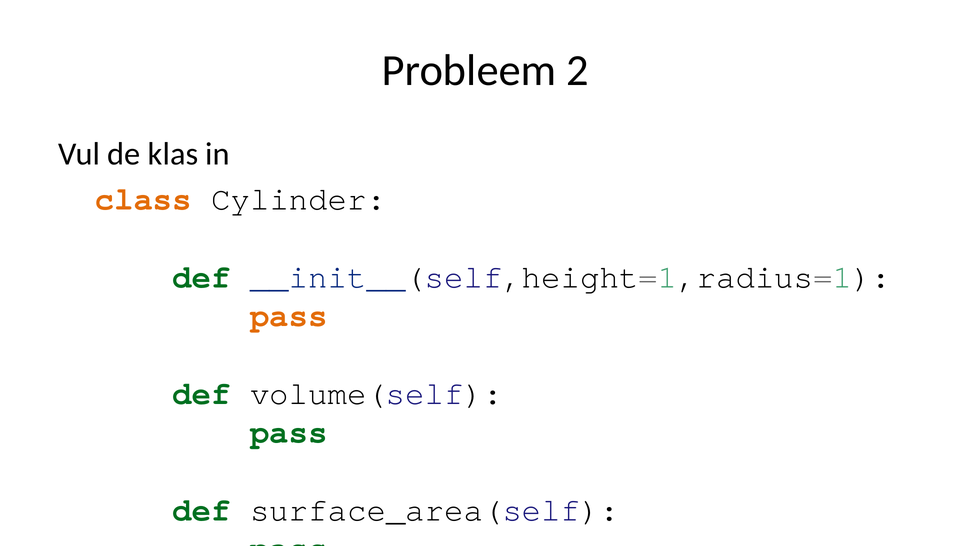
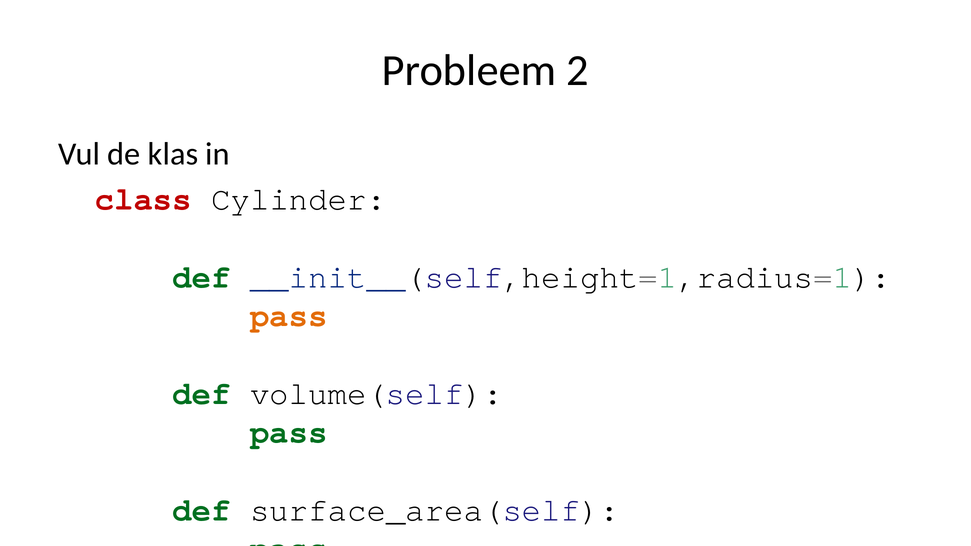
class colour: orange -> red
